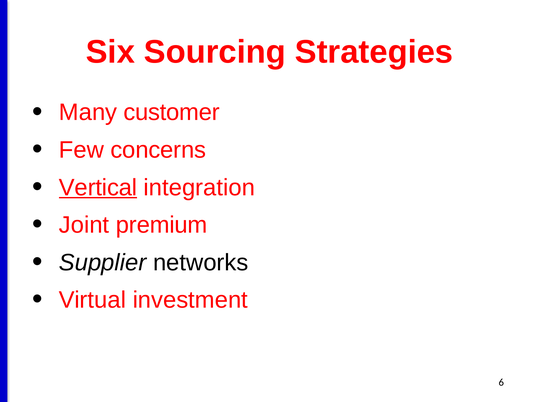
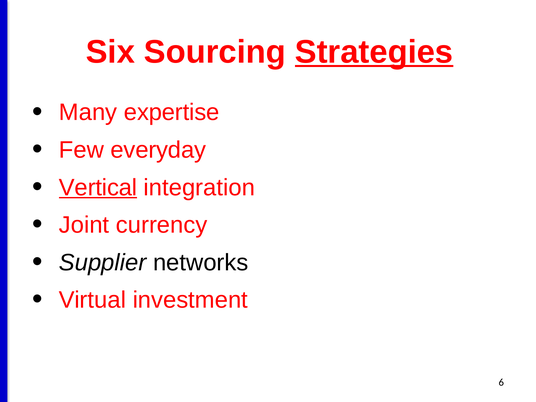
Strategies underline: none -> present
customer: customer -> expertise
concerns: concerns -> everyday
premium: premium -> currency
